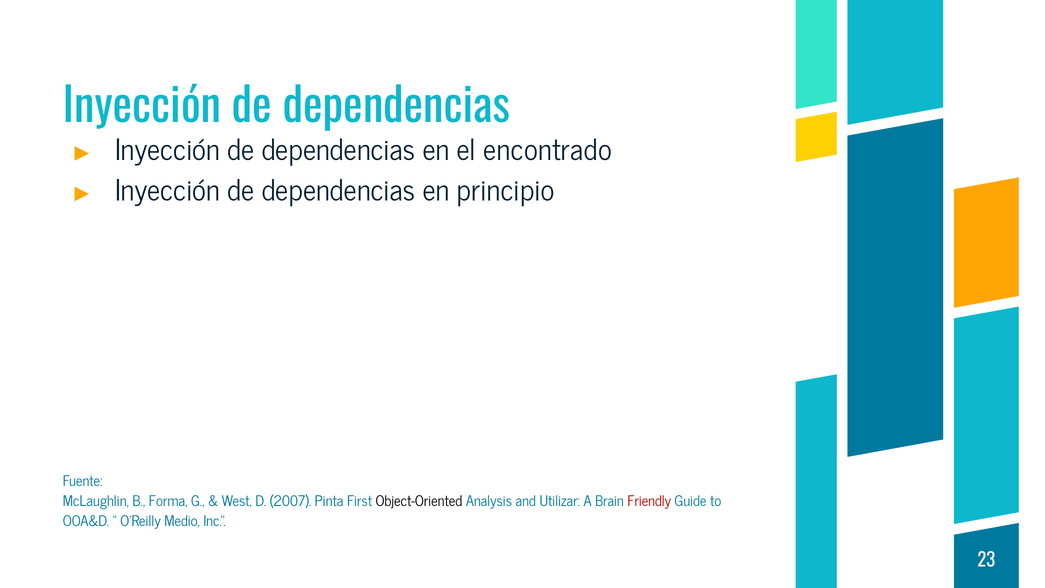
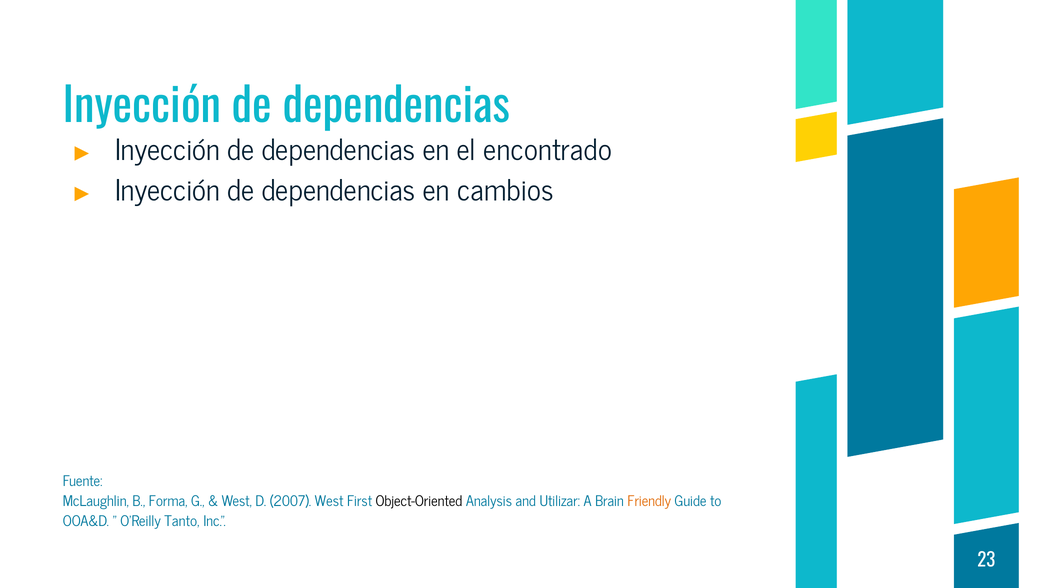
principio: principio -> cambios
2007 Pinta: Pinta -> West
Friendly colour: red -> orange
Medio: Medio -> Tanto
